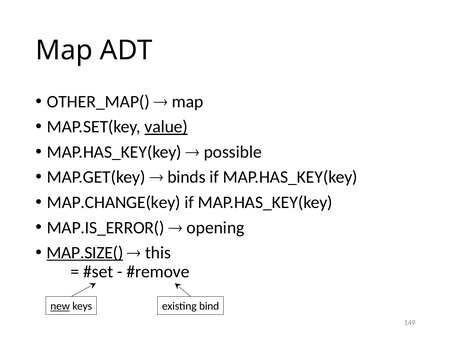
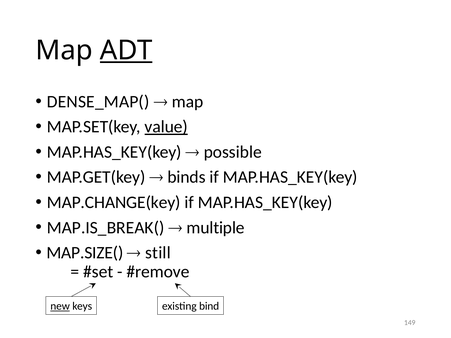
ADT underline: none -> present
OTHER_MAP(: OTHER_MAP( -> DENSE_MAP(
MAP.IS_ERROR(: MAP.IS_ERROR( -> MAP.IS_BREAK(
opening: opening -> multiple
MAP.SIZE( underline: present -> none
this: this -> still
